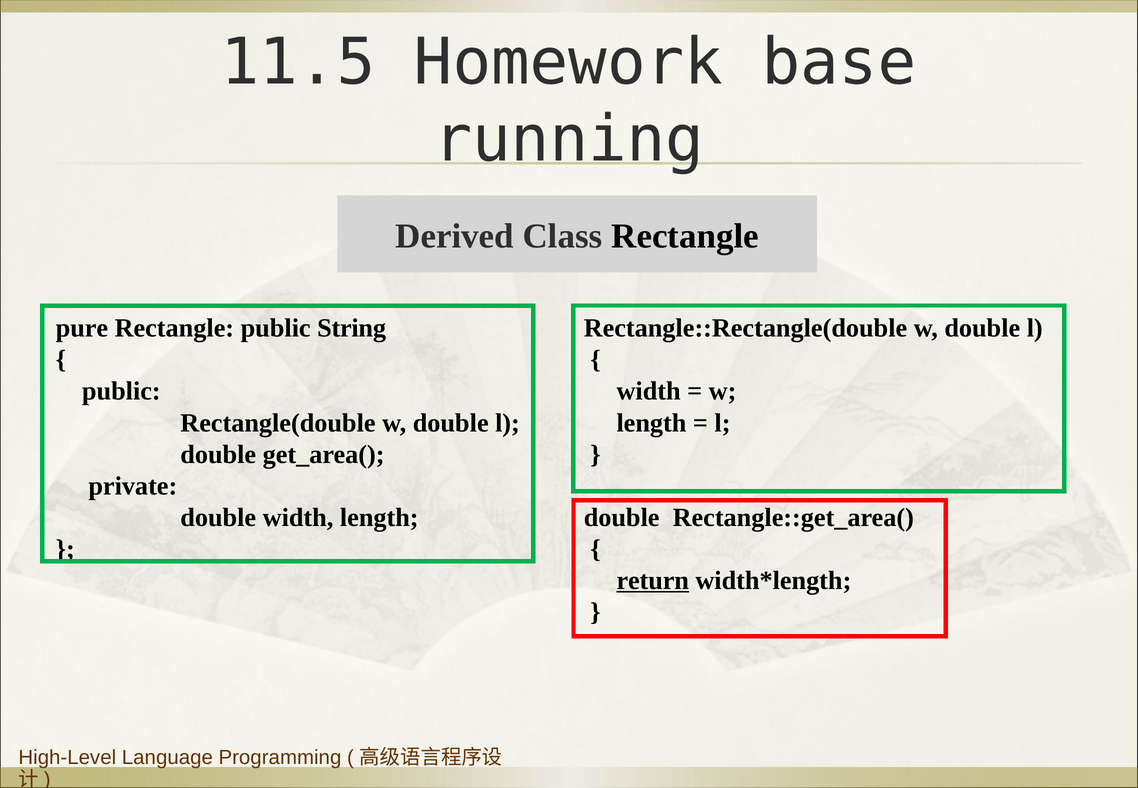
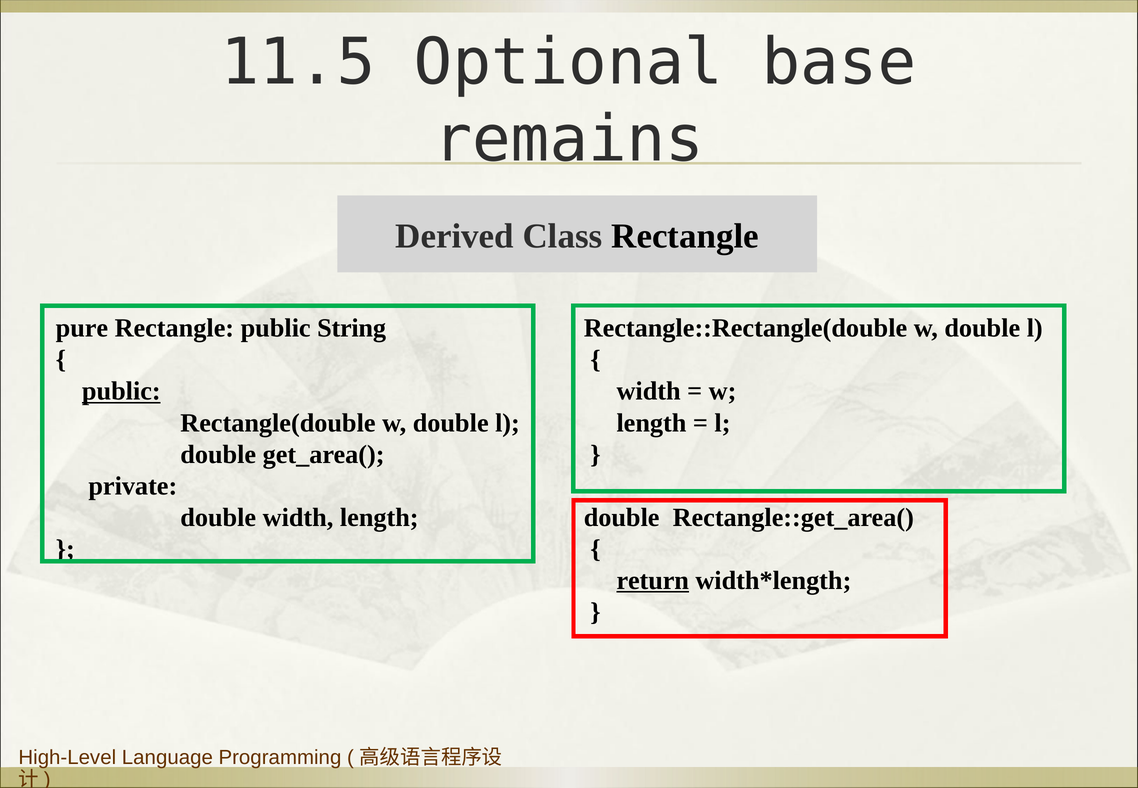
Homework: Homework -> Optional
running: running -> remains
public at (121, 391) underline: none -> present
